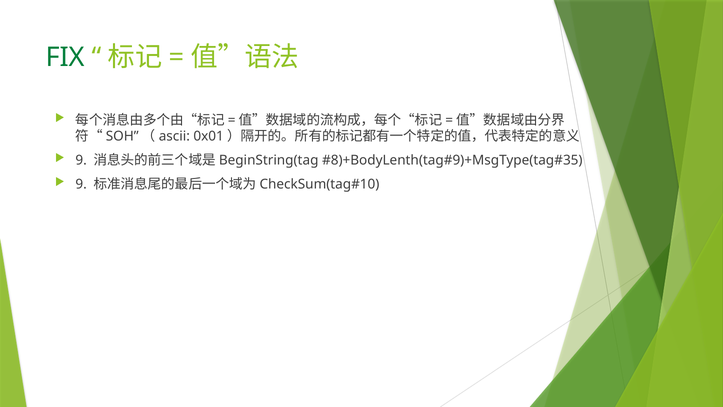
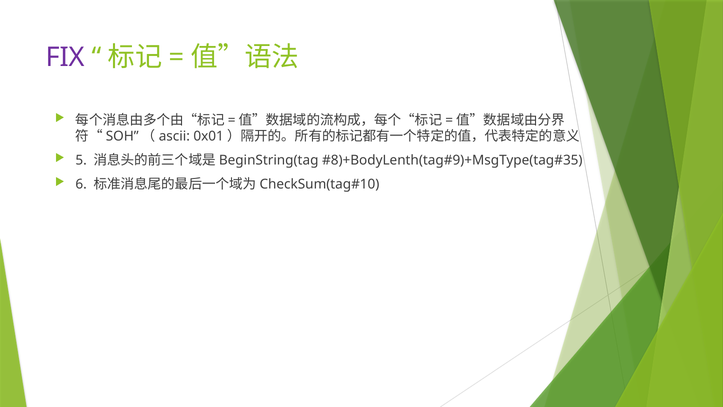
FIX colour: green -> purple
9 at (81, 160): 9 -> 5
9 at (81, 184): 9 -> 6
